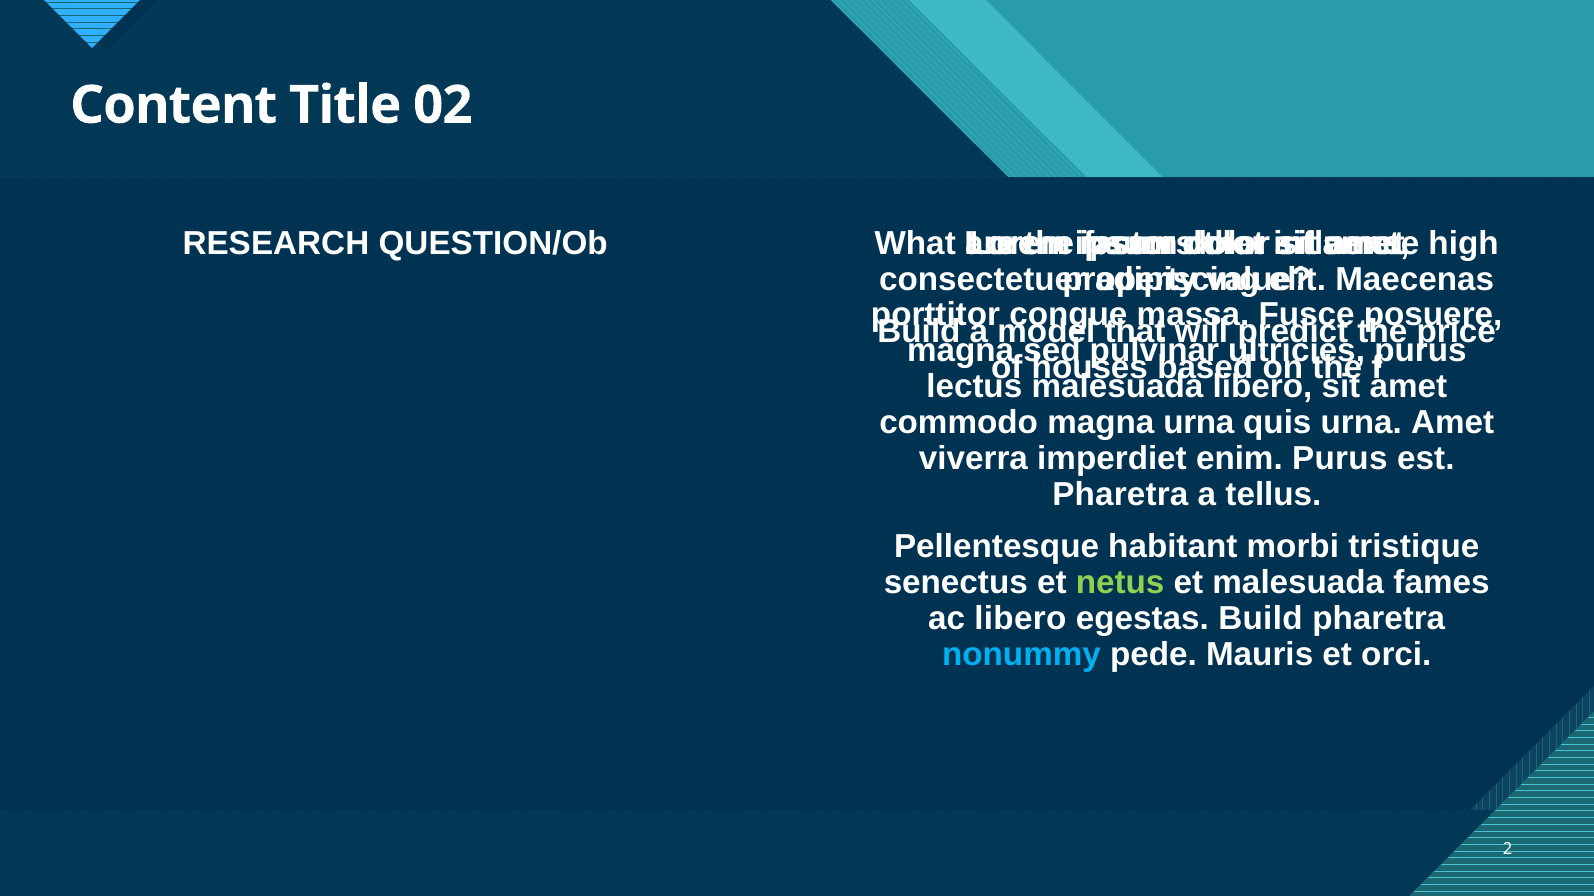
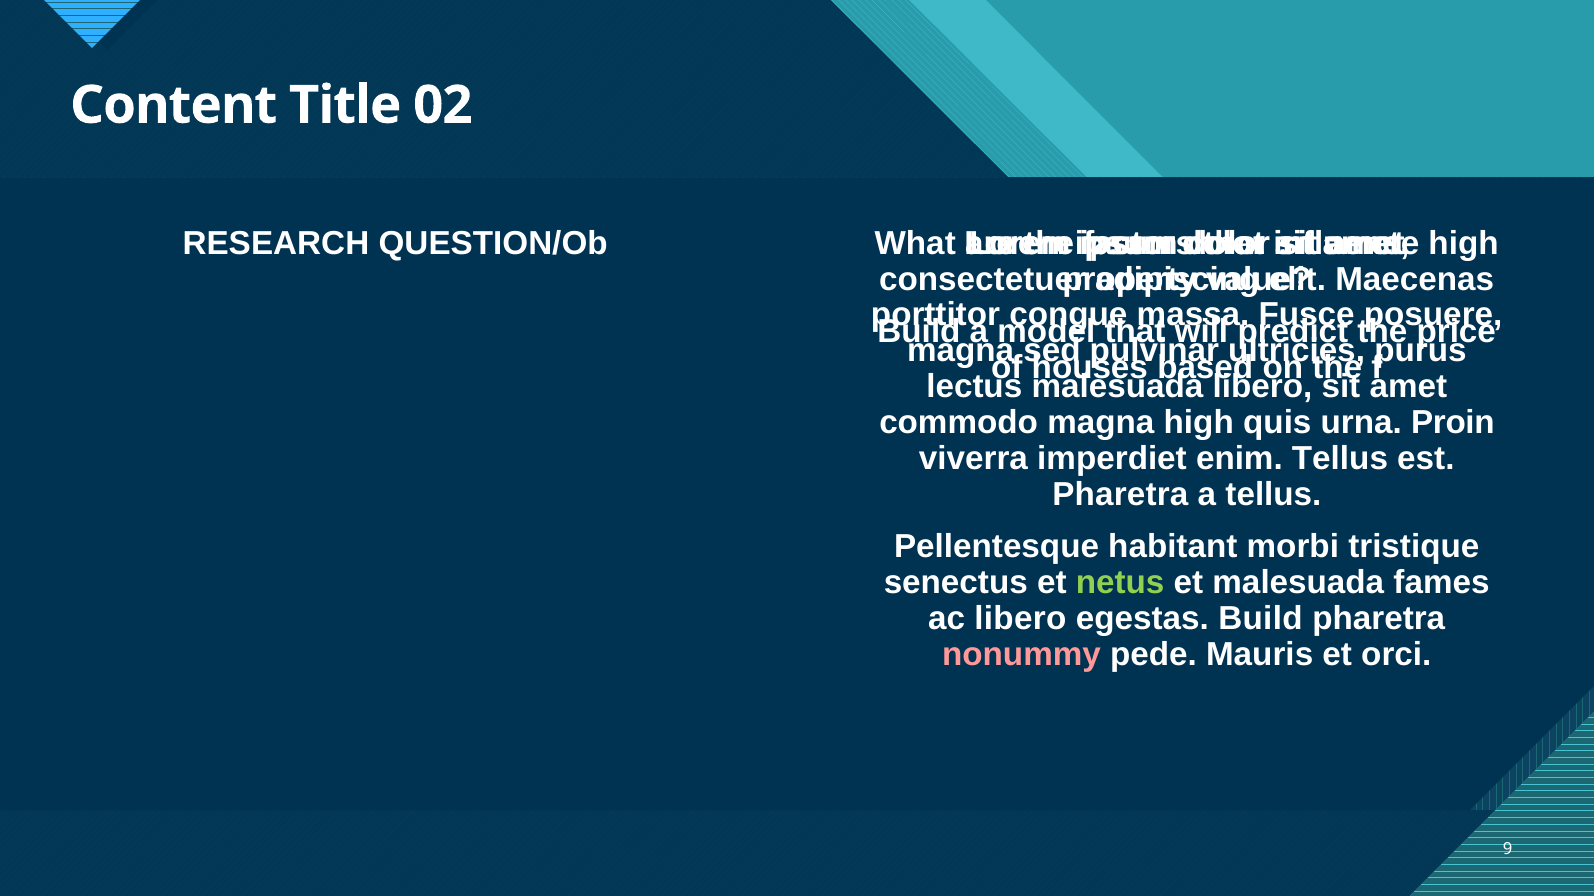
magna urna: urna -> high
urna Amet: Amet -> Proin
enim Purus: Purus -> Tellus
nonummy colour: light blue -> pink
2: 2 -> 9
